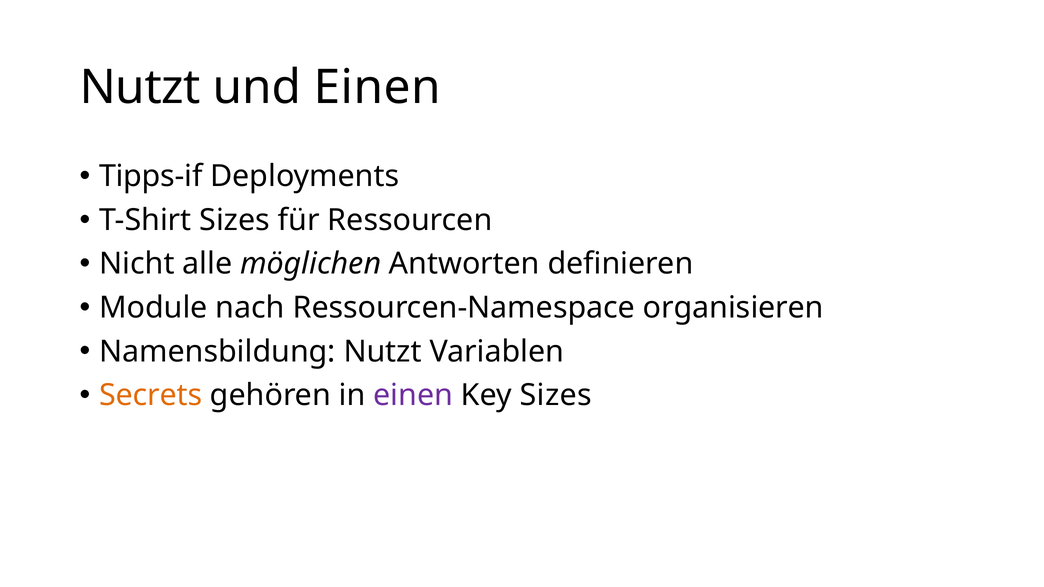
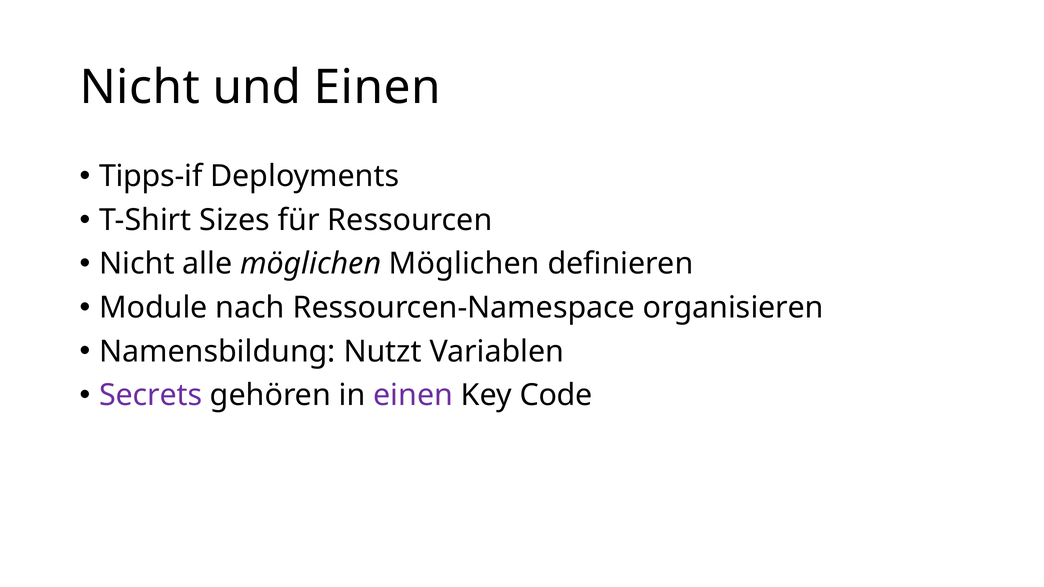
Nutzt at (140, 88): Nutzt -> Nicht
möglichen Antworten: Antworten -> Möglichen
Secrets colour: orange -> purple
Key Sizes: Sizes -> Code
